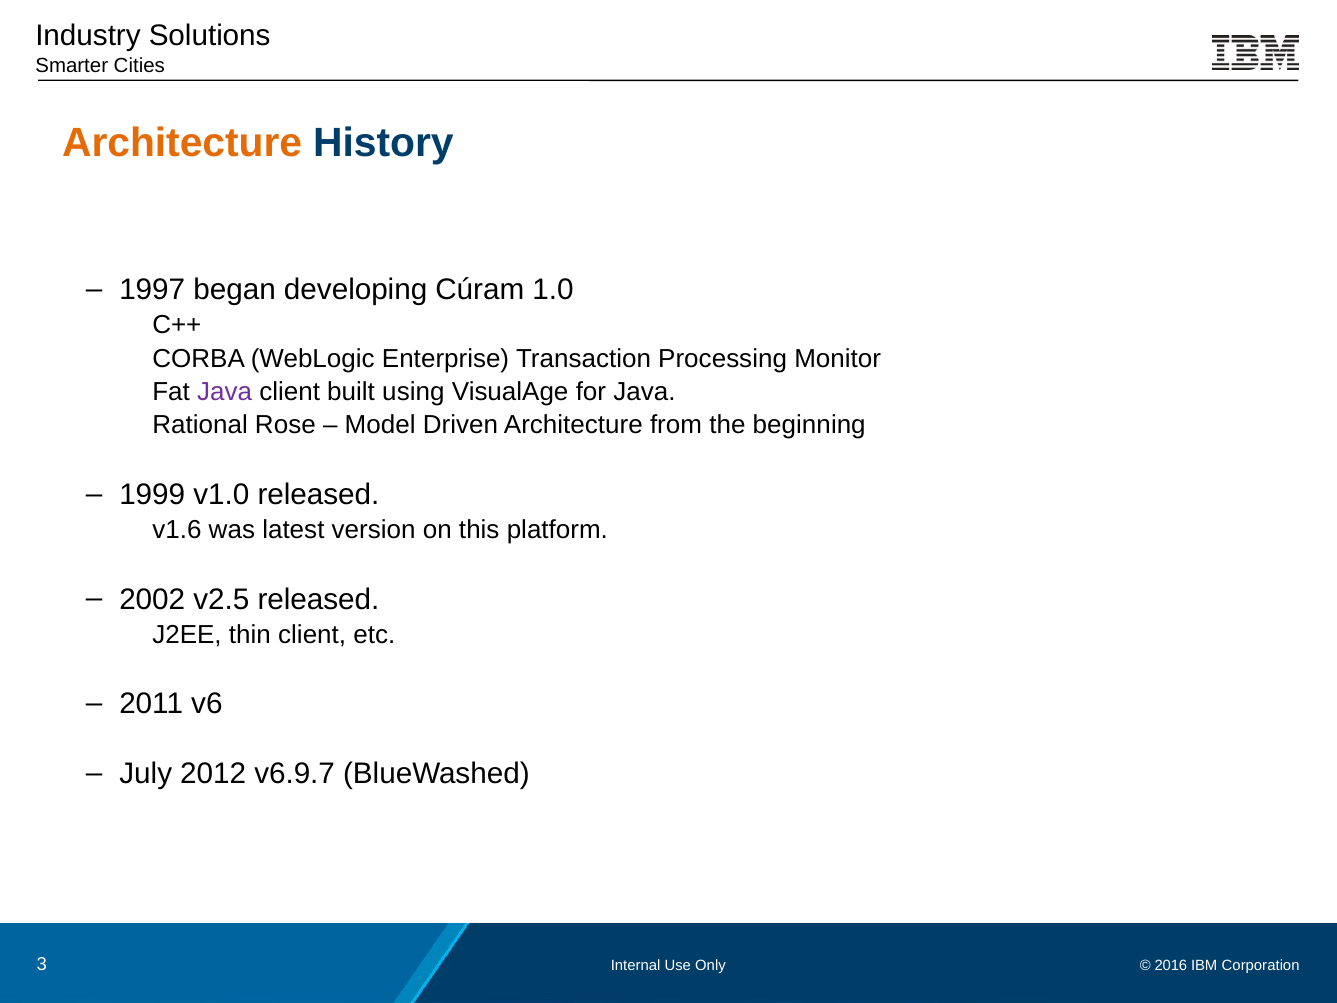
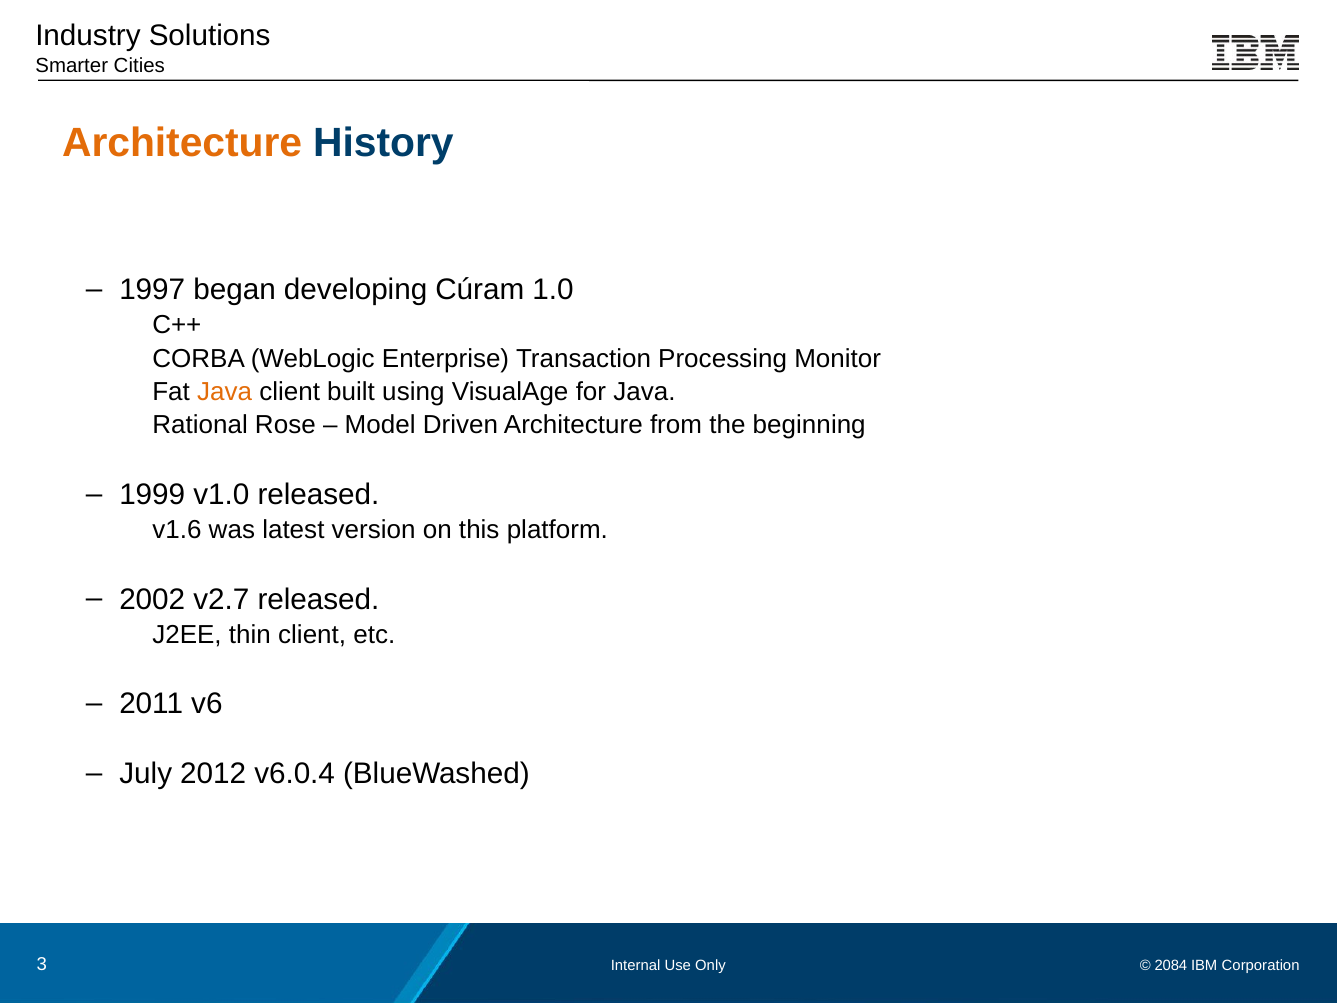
Java at (225, 392) colour: purple -> orange
v2.5: v2.5 -> v2.7
v6.9.7: v6.9.7 -> v6.0.4
2016: 2016 -> 2084
